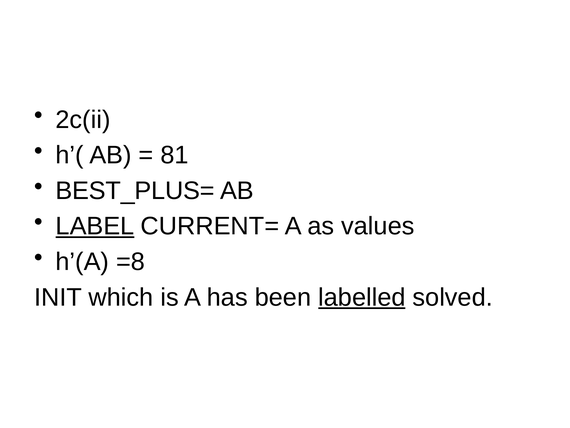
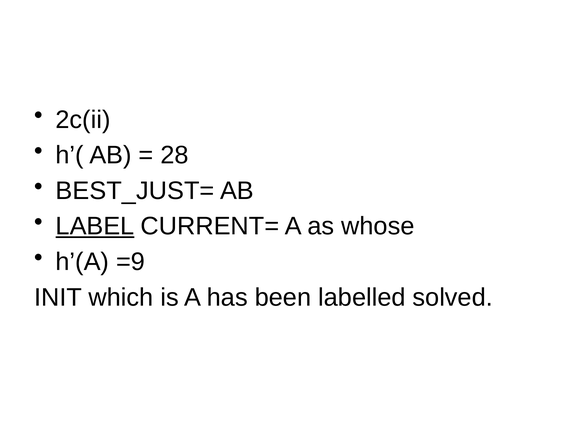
81: 81 -> 28
BEST_PLUS=: BEST_PLUS= -> BEST_JUST=
values: values -> whose
=8: =8 -> =9
labelled underline: present -> none
